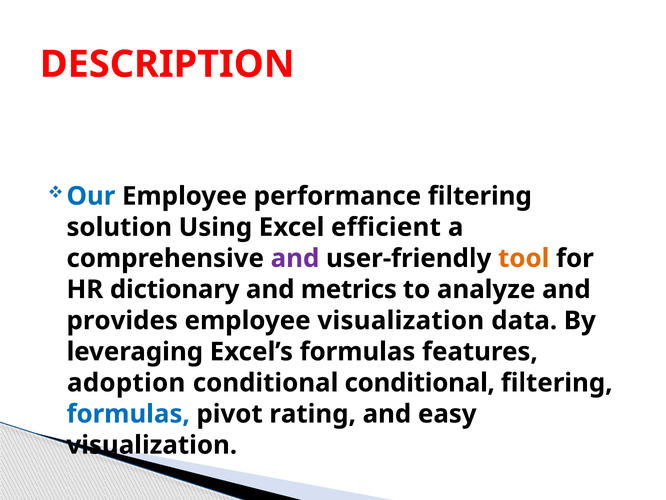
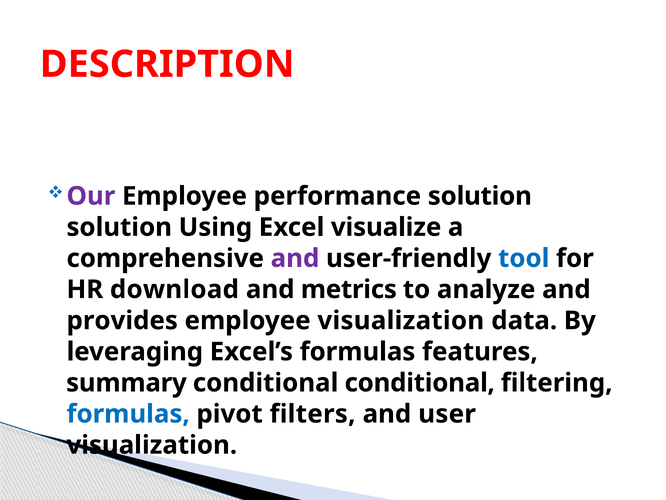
Our colour: blue -> purple
performance filtering: filtering -> solution
efficient: efficient -> visualize
tool colour: orange -> blue
dictionary: dictionary -> download
adoption: adoption -> summary
rating: rating -> filters
easy: easy -> user
